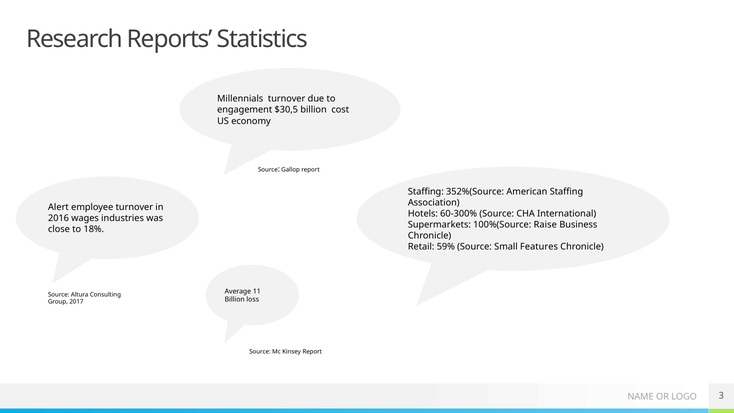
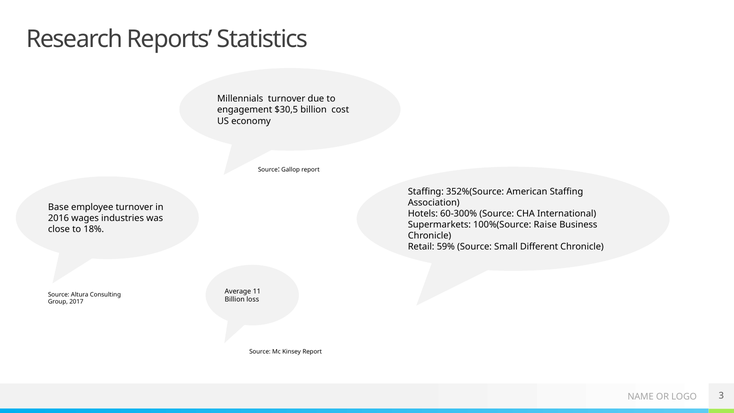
Alert: Alert -> Base
Features: Features -> Different
